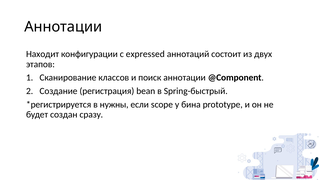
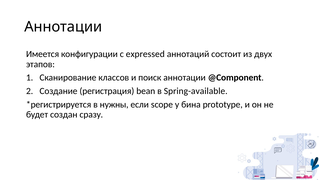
Находит: Находит -> Имеется
Spring-быстрый: Spring-быстрый -> Spring-available
